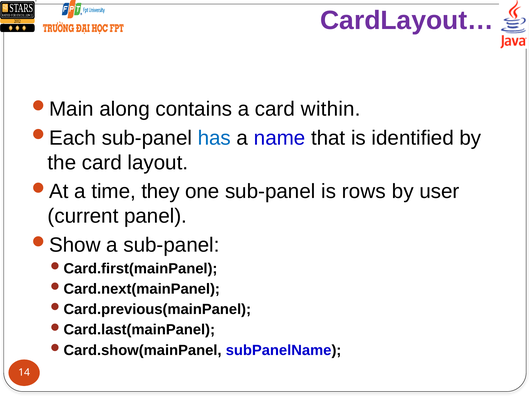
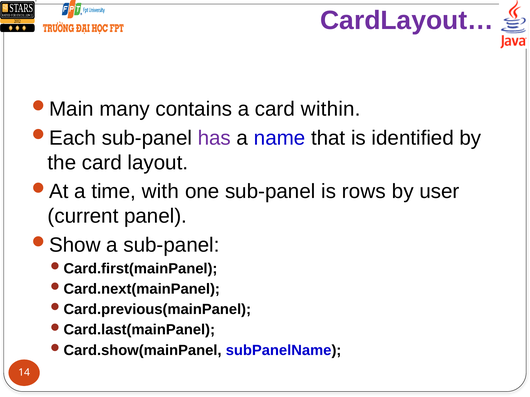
along: along -> many
has colour: blue -> purple
they: they -> with
